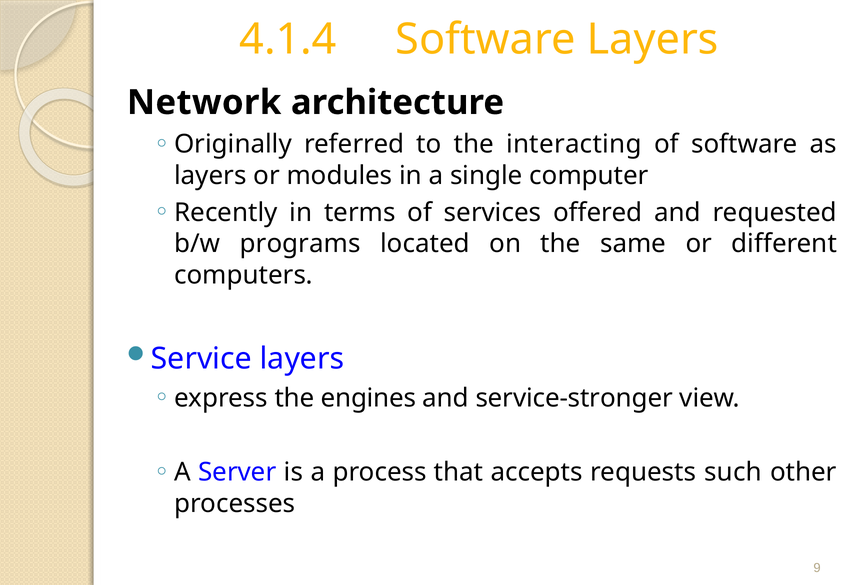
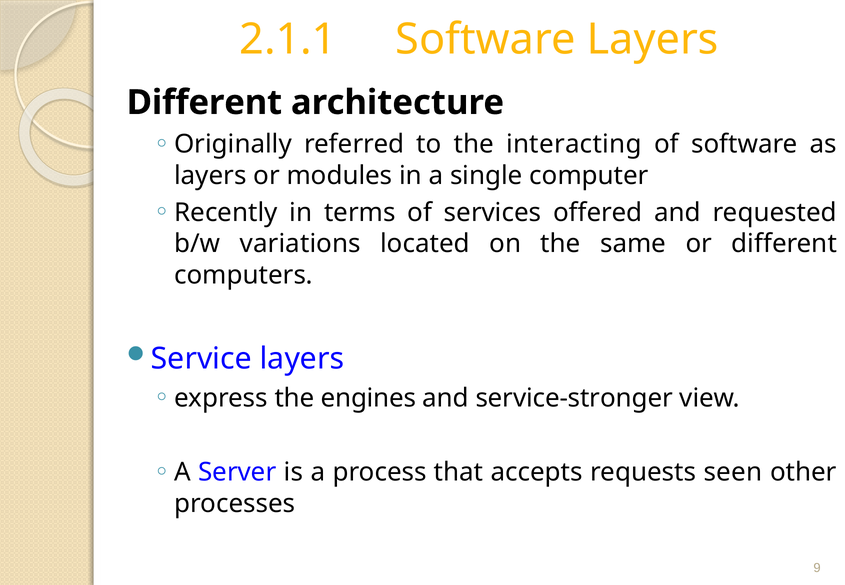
4.1.4: 4.1.4 -> 2.1.1
Network at (204, 103): Network -> Different
programs: programs -> variations
such: such -> seen
